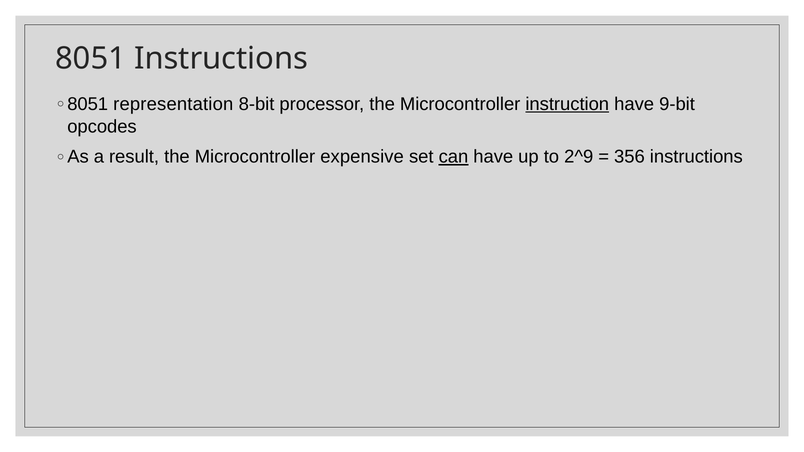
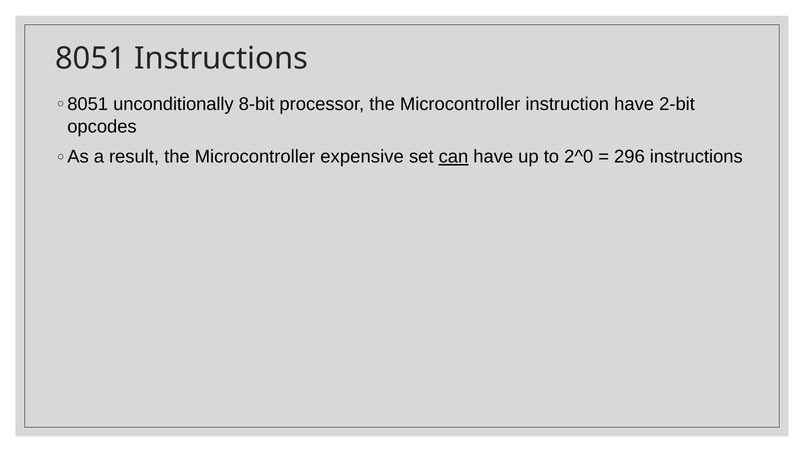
representation: representation -> unconditionally
instruction underline: present -> none
9-bit: 9-bit -> 2-bit
2^9: 2^9 -> 2^0
356: 356 -> 296
